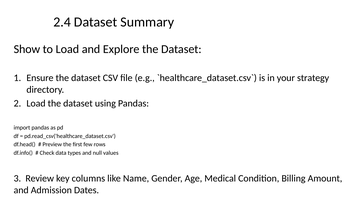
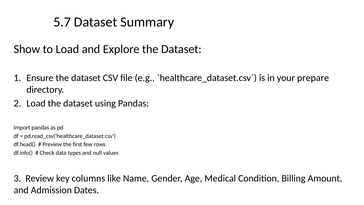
2.4: 2.4 -> 5.7
strategy: strategy -> prepare
